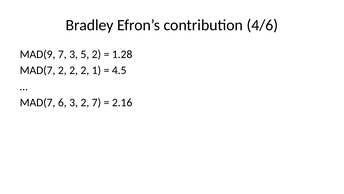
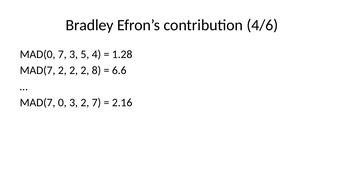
MAD(9: MAD(9 -> MAD(0
5 2: 2 -> 4
1: 1 -> 8
4.5: 4.5 -> 6.6
6: 6 -> 0
